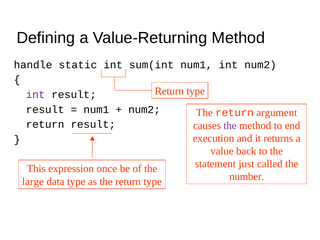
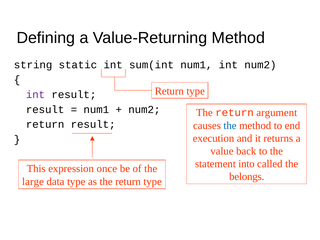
handle: handle -> string
the at (230, 126) colour: purple -> blue
just: just -> into
number: number -> belongs
